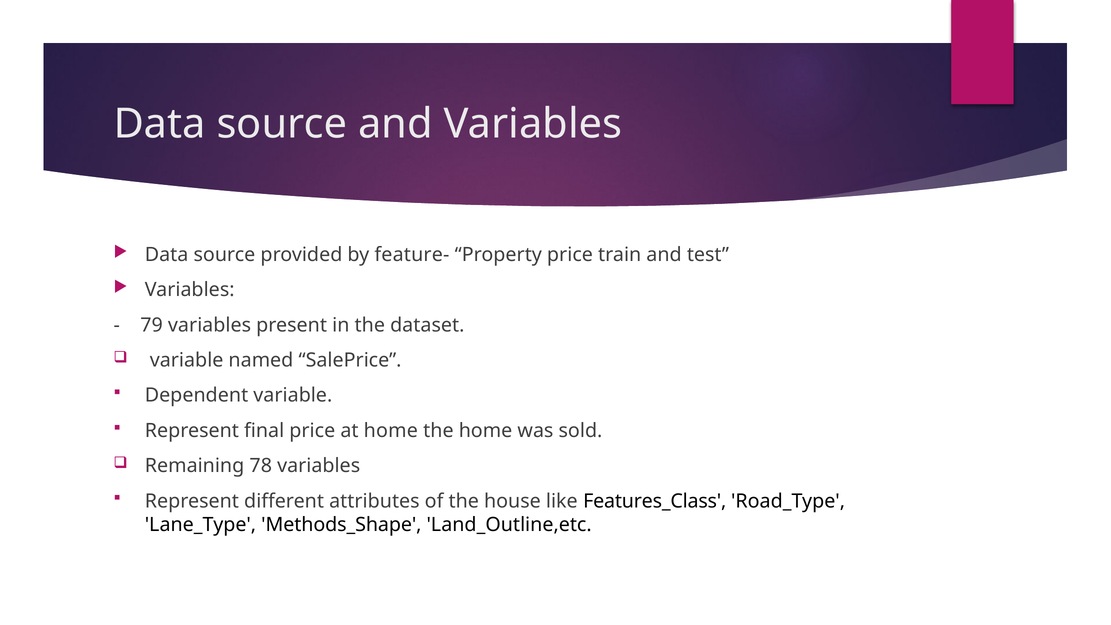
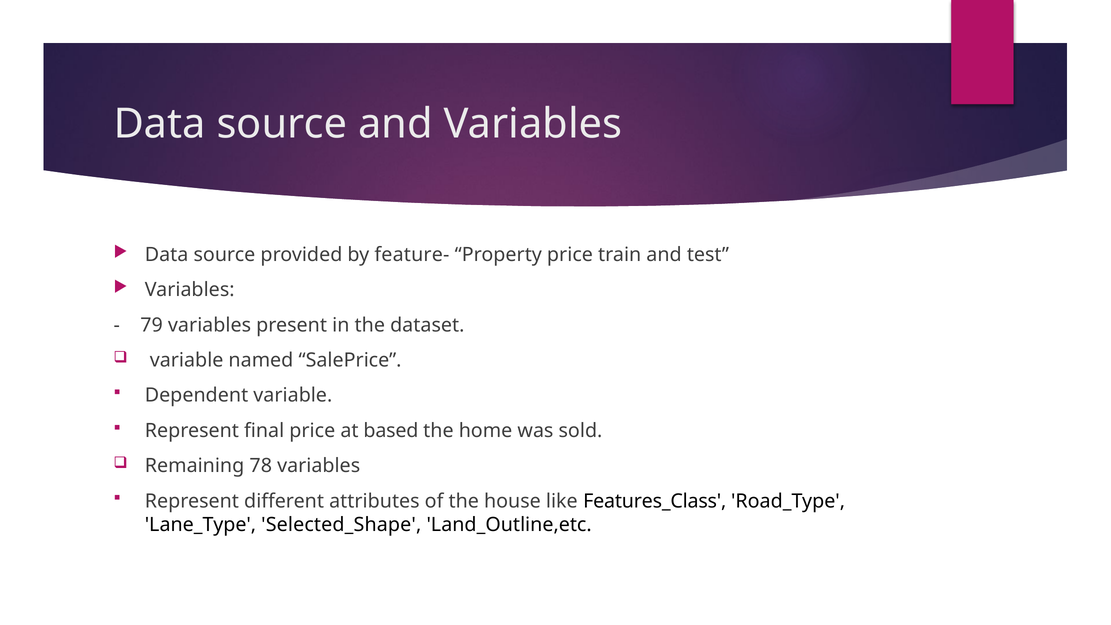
at home: home -> based
Methods_Shape: Methods_Shape -> Selected_Shape
